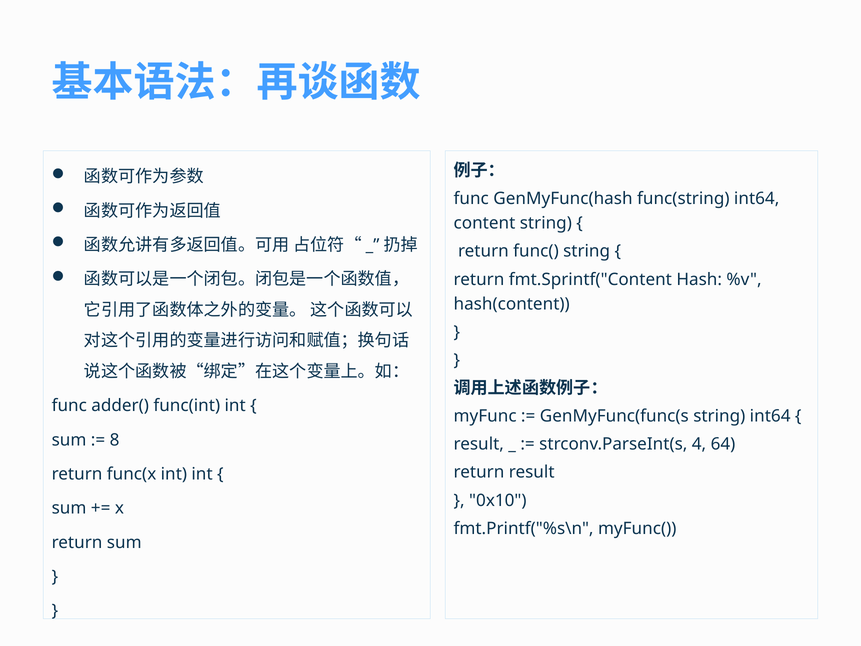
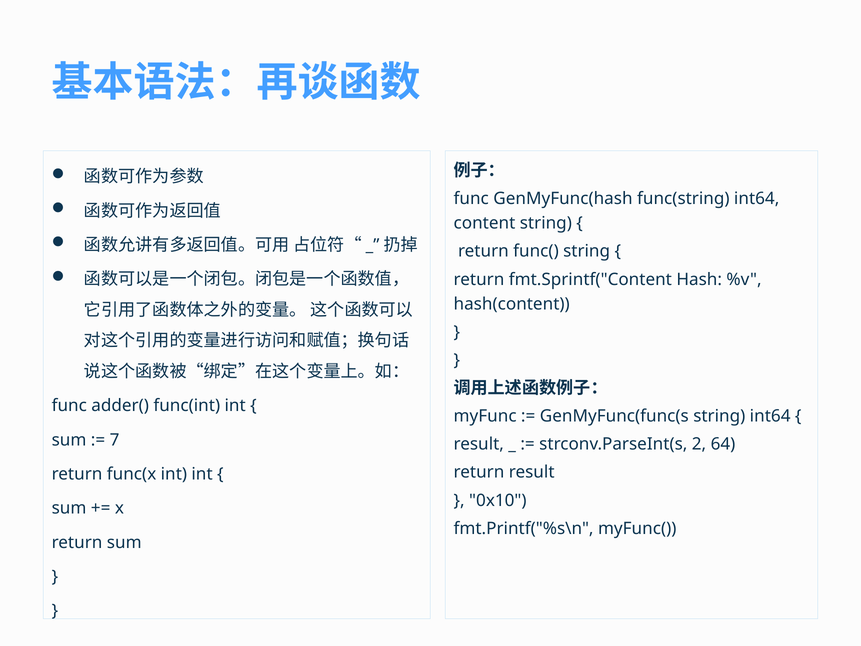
8: 8 -> 7
4: 4 -> 2
